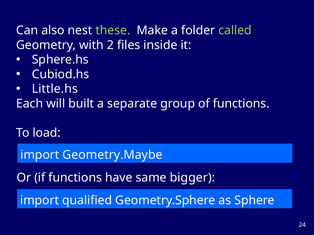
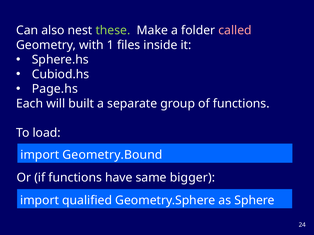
called colour: light green -> pink
2: 2 -> 1
Little.hs: Little.hs -> Page.hs
Geometry.Maybe: Geometry.Maybe -> Geometry.Bound
